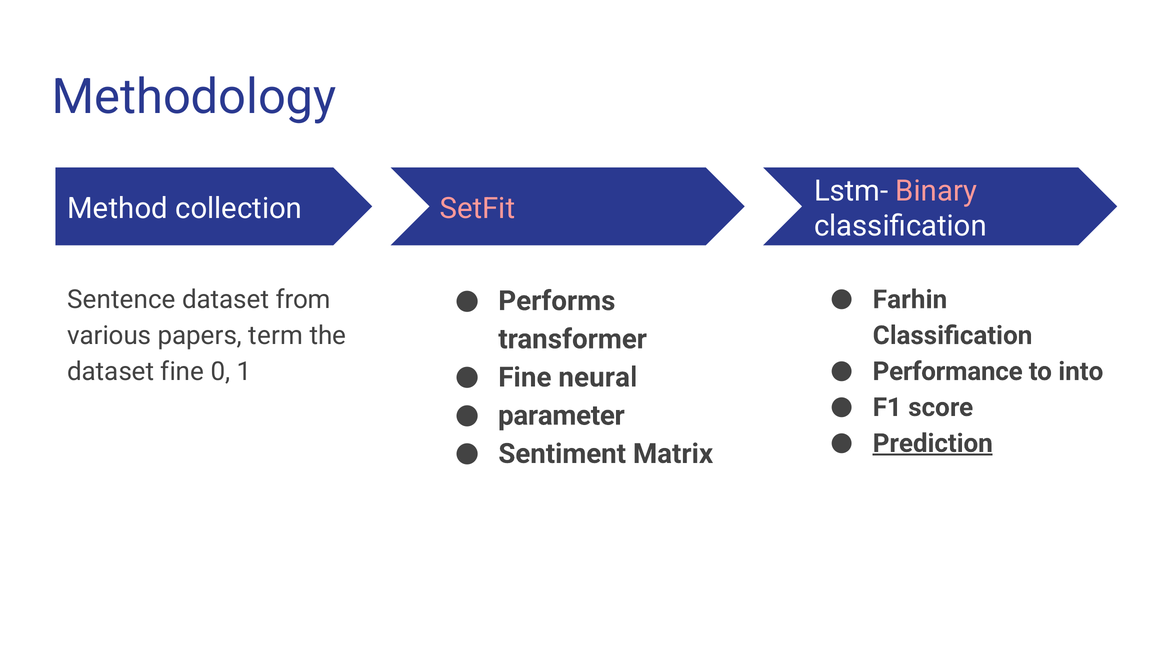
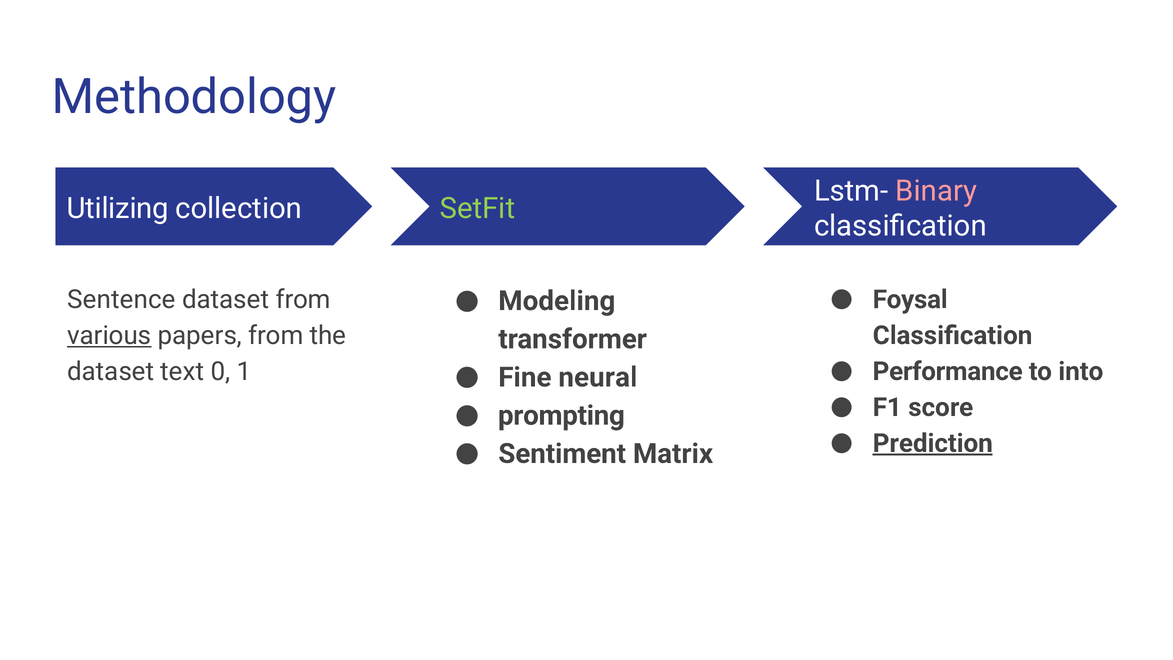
Method: Method -> Utilizing
SetFit colour: pink -> light green
Farhin: Farhin -> Foysal
Performs: Performs -> Modeling
various underline: none -> present
papers term: term -> from
dataset fine: fine -> text
parameter: parameter -> prompting
